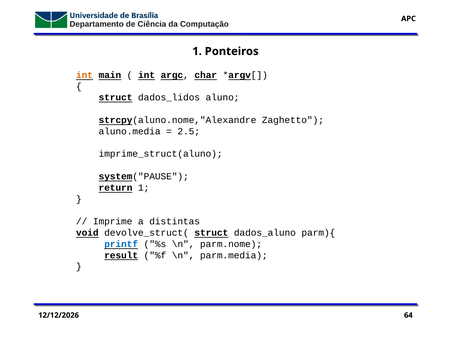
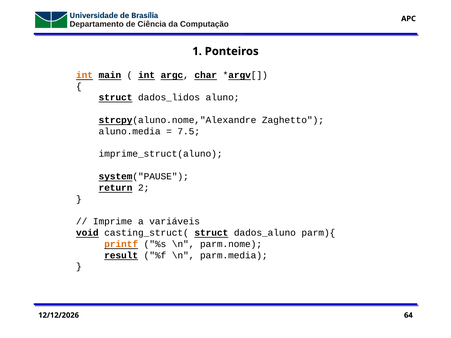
2.5: 2.5 -> 7.5
return 1: 1 -> 2
distintas: distintas -> variáveis
devolve_struct(: devolve_struct( -> casting_struct(
printf colour: blue -> orange
